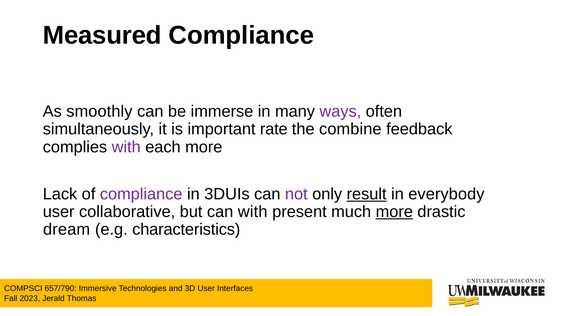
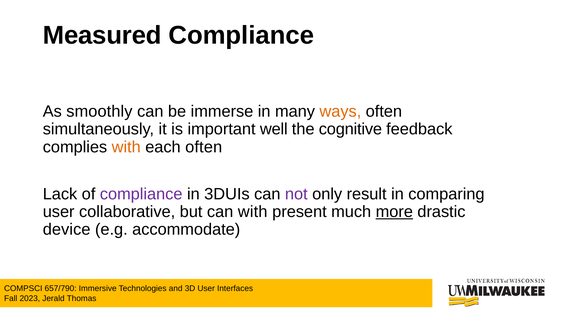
ways colour: purple -> orange
rate: rate -> well
combine: combine -> cognitive
with at (126, 147) colour: purple -> orange
each more: more -> often
result underline: present -> none
everybody: everybody -> comparing
dream: dream -> device
characteristics: characteristics -> accommodate
